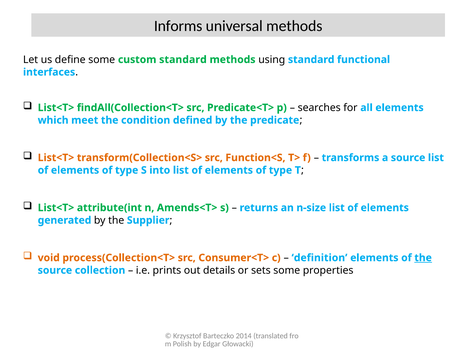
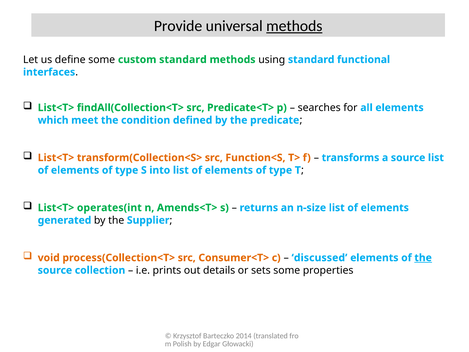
Informs: Informs -> Provide
methods at (294, 26) underline: none -> present
attribute(int: attribute(int -> operates(int
definition: definition -> discussed
